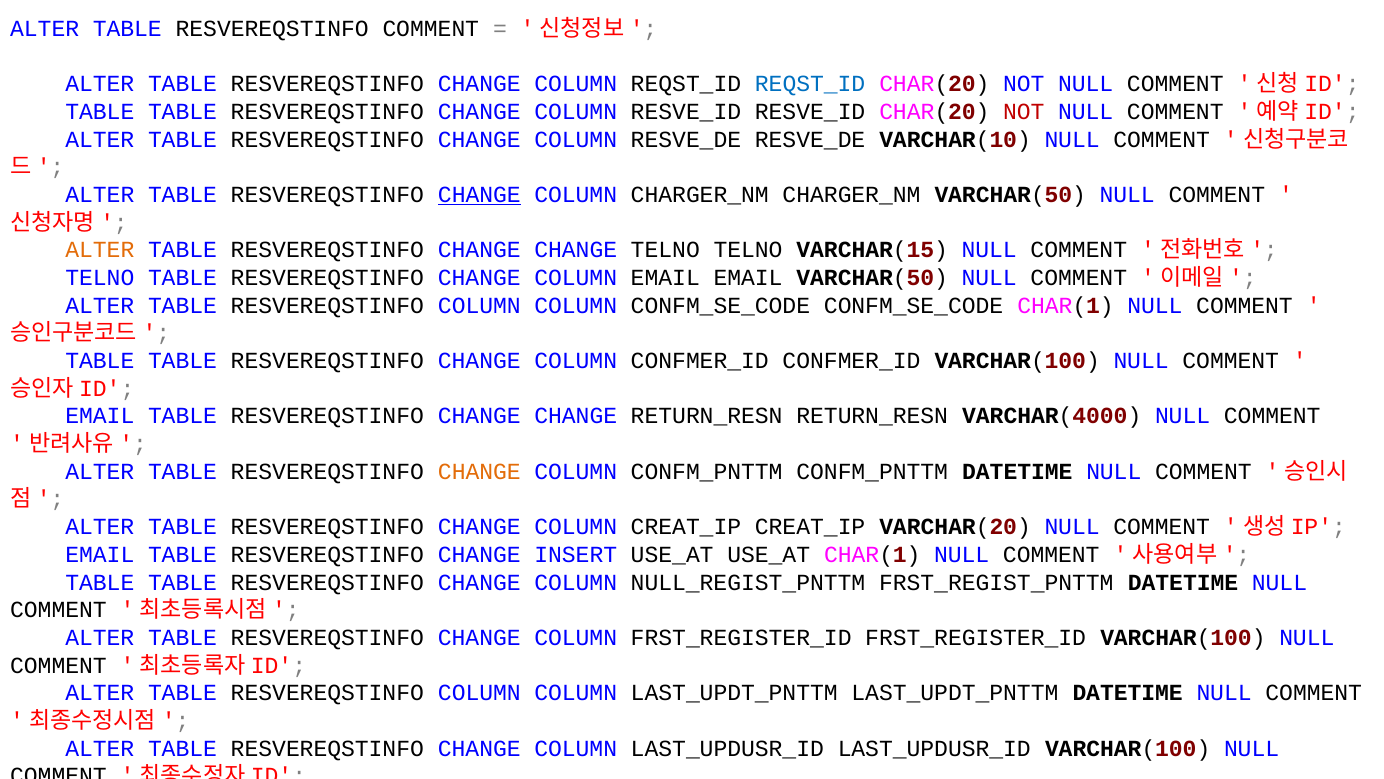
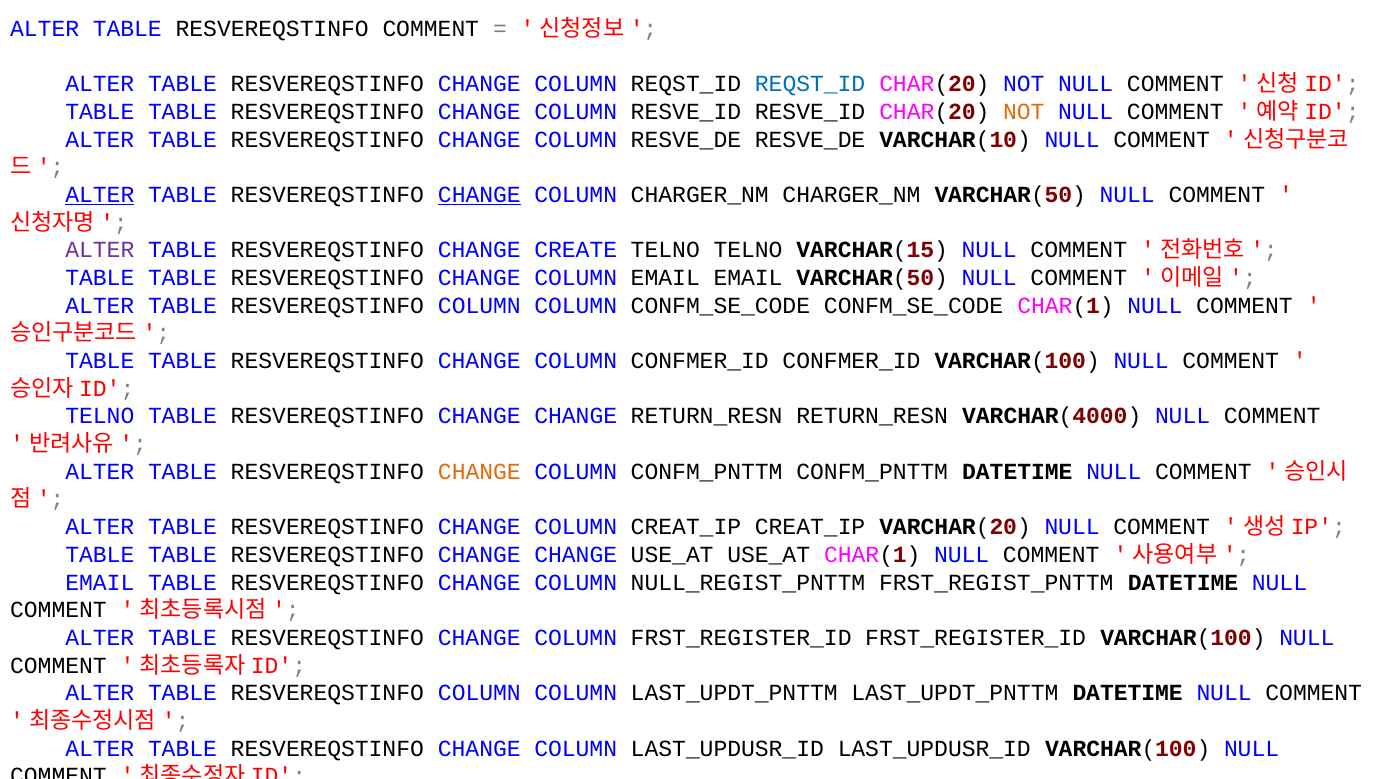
NOT at (1024, 112) colour: red -> orange
ALTER at (100, 195) underline: none -> present
ALTER at (100, 250) colour: orange -> purple
CHANGE at (576, 250): CHANGE -> CREATE
TELNO at (100, 278): TELNO -> TABLE
EMAIL at (100, 416): EMAIL -> TELNO
EMAIL at (100, 554): EMAIL -> TABLE
INSERT at (576, 554): INSERT -> CHANGE
TABLE at (100, 582): TABLE -> EMAIL
